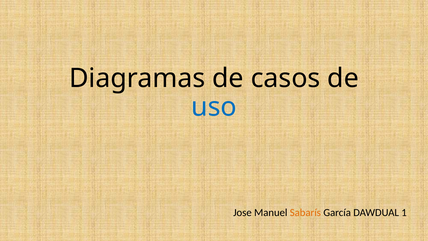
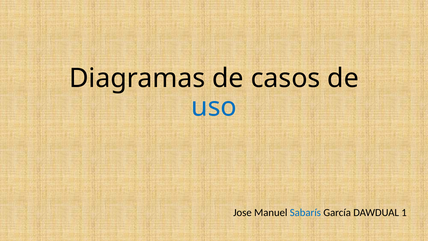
Sabarís colour: orange -> blue
